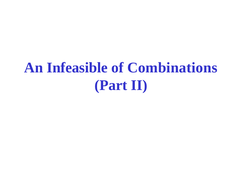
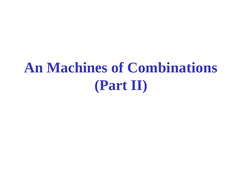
Infeasible: Infeasible -> Machines
